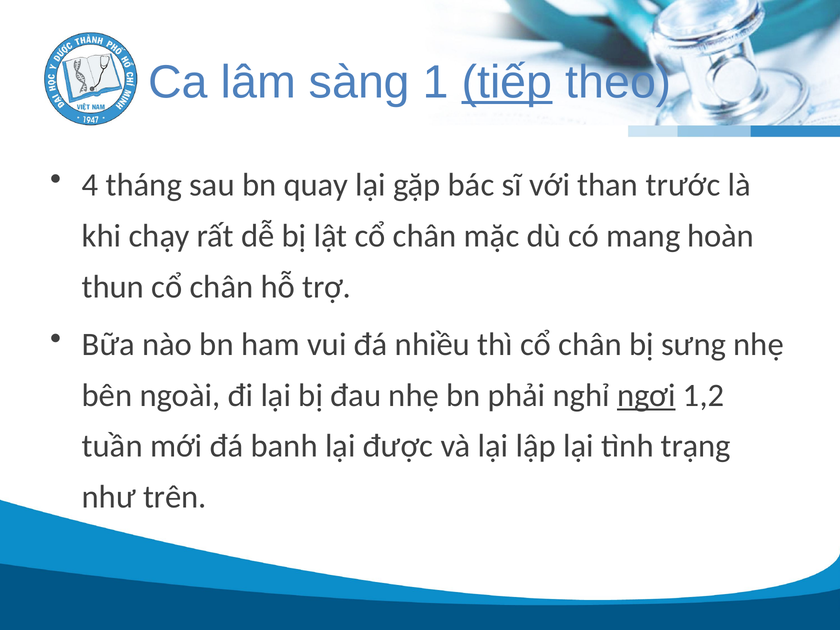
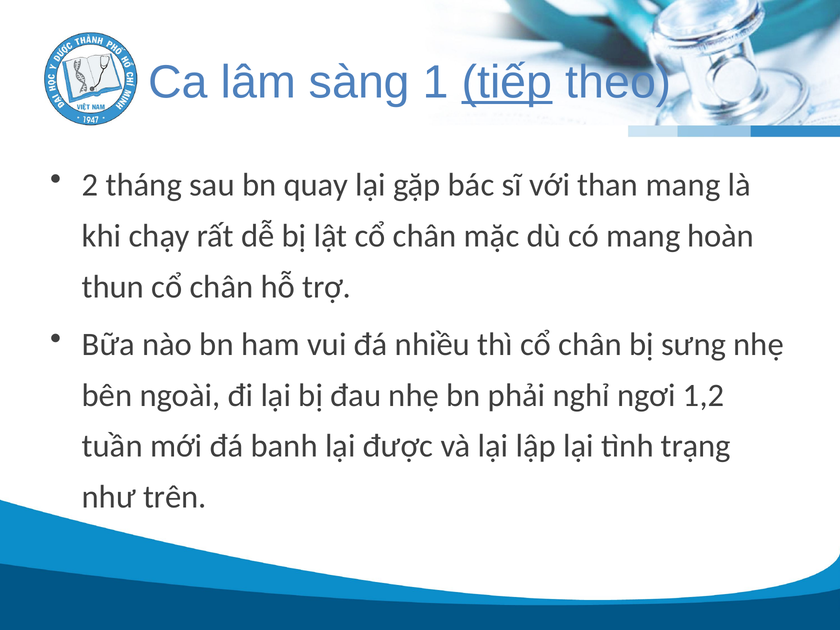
4: 4 -> 2
than trước: trước -> mang
ngơi underline: present -> none
